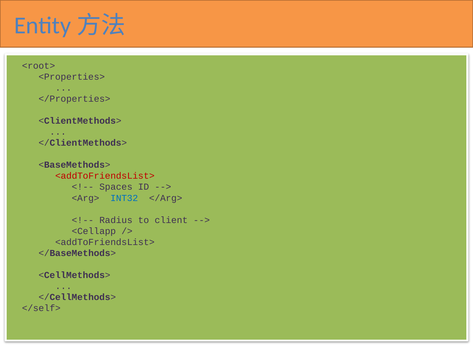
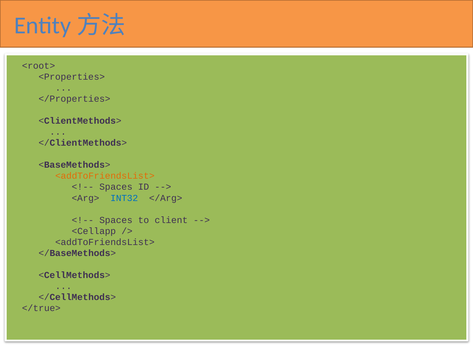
<addToFriendsList> at (105, 176) colour: red -> orange
Radius at (116, 220): Radius -> Spaces
</self>: </self> -> </true>
